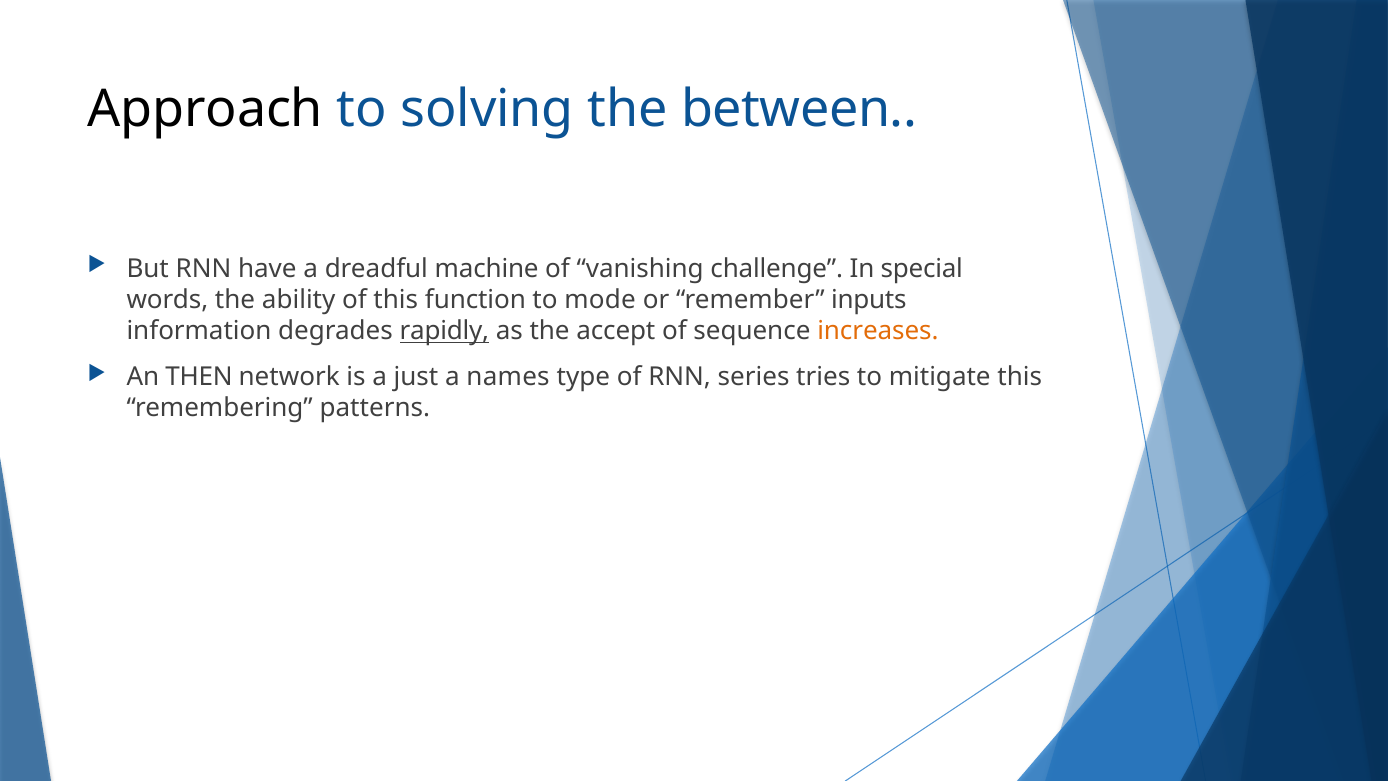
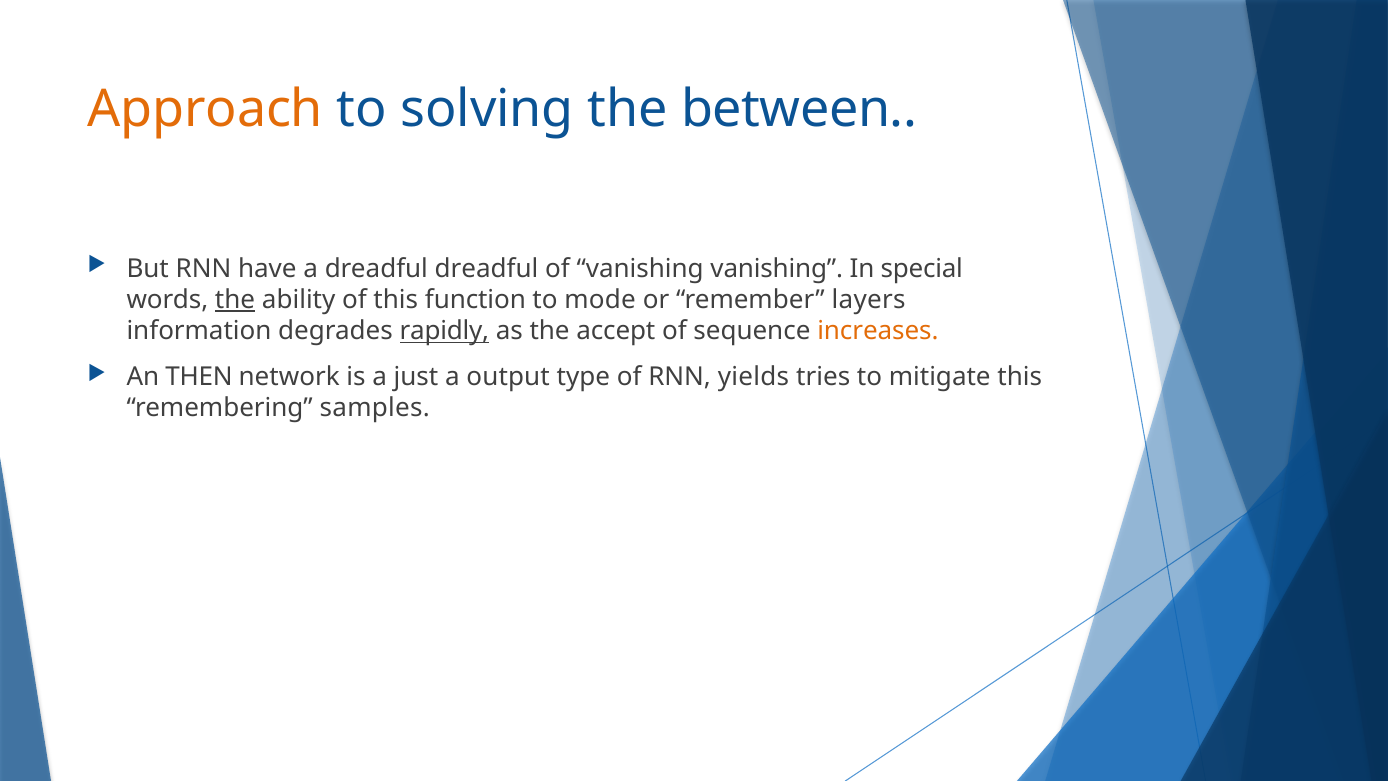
Approach colour: black -> orange
dreadful machine: machine -> dreadful
vanishing challenge: challenge -> vanishing
the at (235, 300) underline: none -> present
inputs: inputs -> layers
names: names -> output
series: series -> yields
patterns: patterns -> samples
